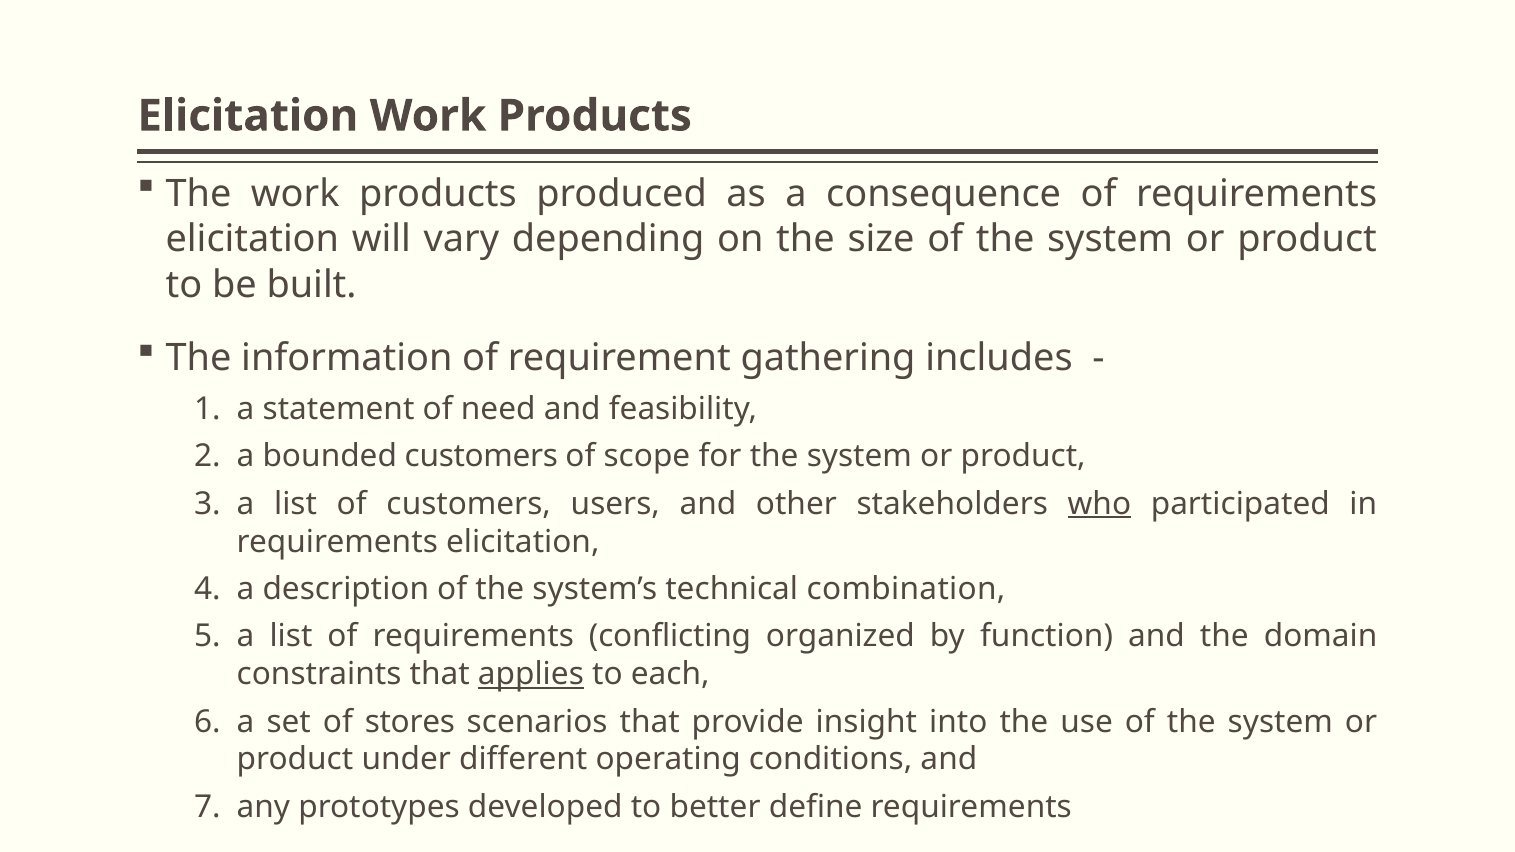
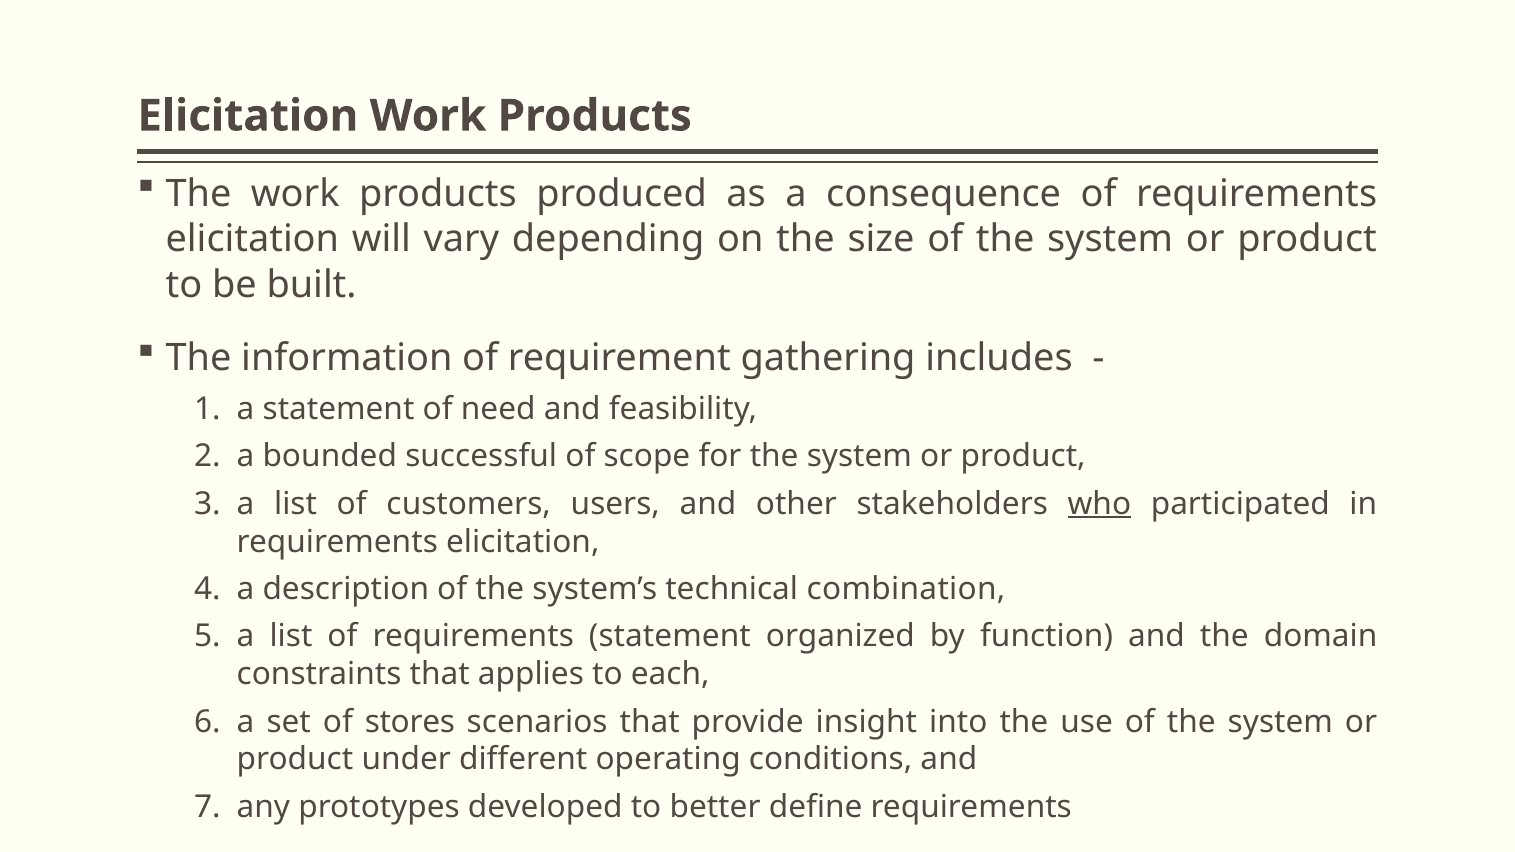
bounded customers: customers -> successful
requirements conflicting: conflicting -> statement
applies underline: present -> none
